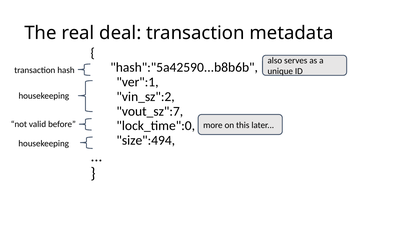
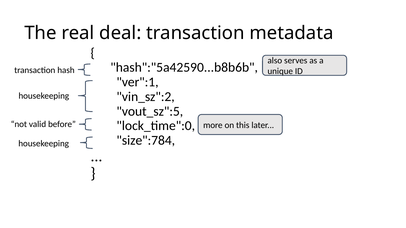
vout_sz":7: vout_sz":7 -> vout_sz":5
size":494: size":494 -> size":784
